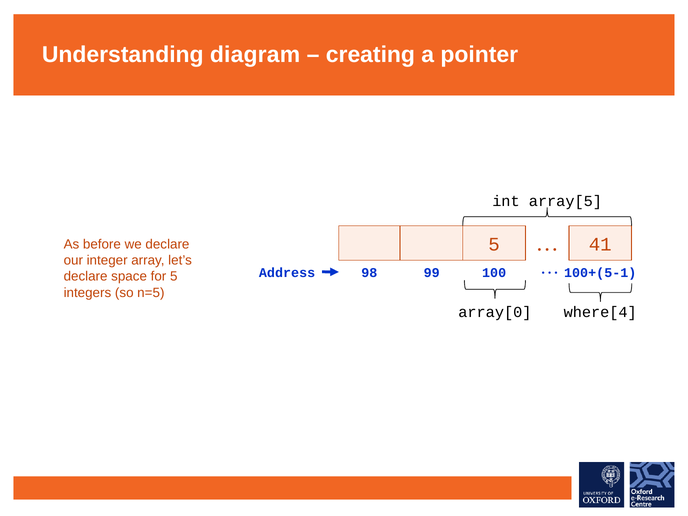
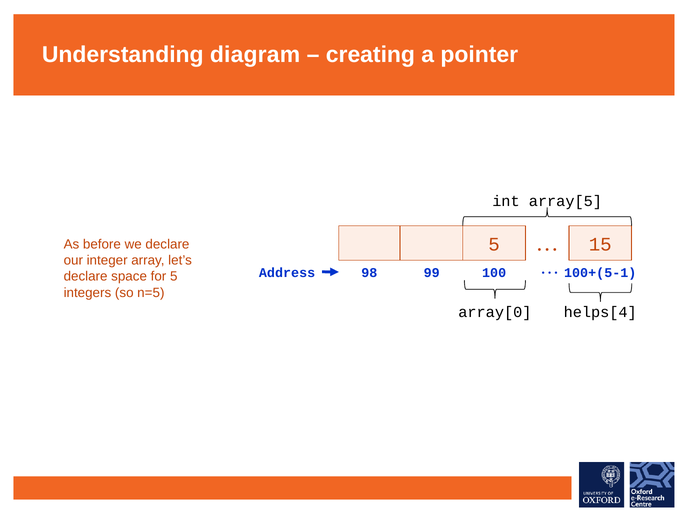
41: 41 -> 15
where[4: where[4 -> helps[4
